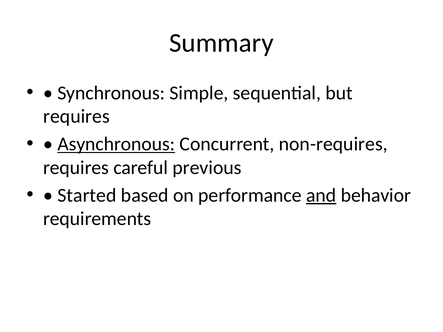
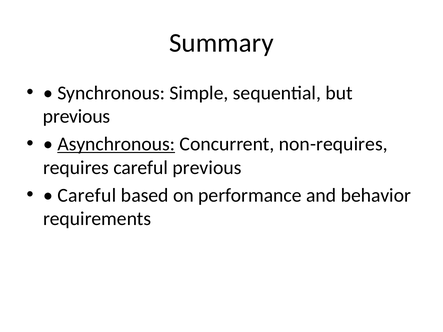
requires at (76, 117): requires -> previous
Started at (87, 195): Started -> Careful
and underline: present -> none
